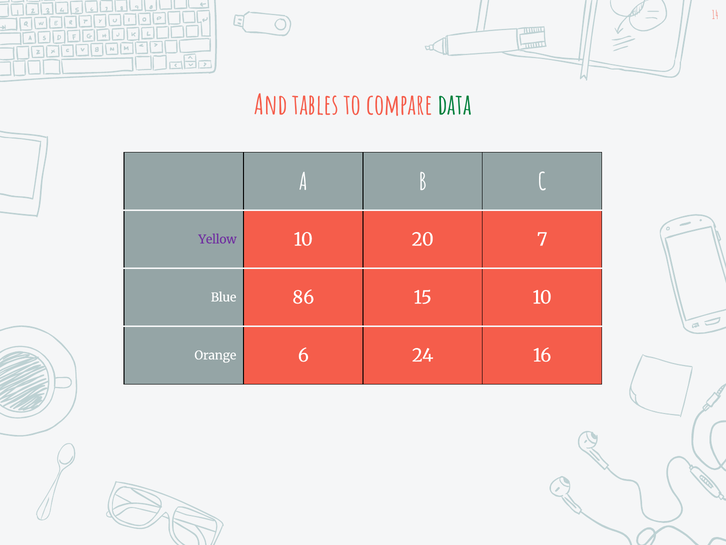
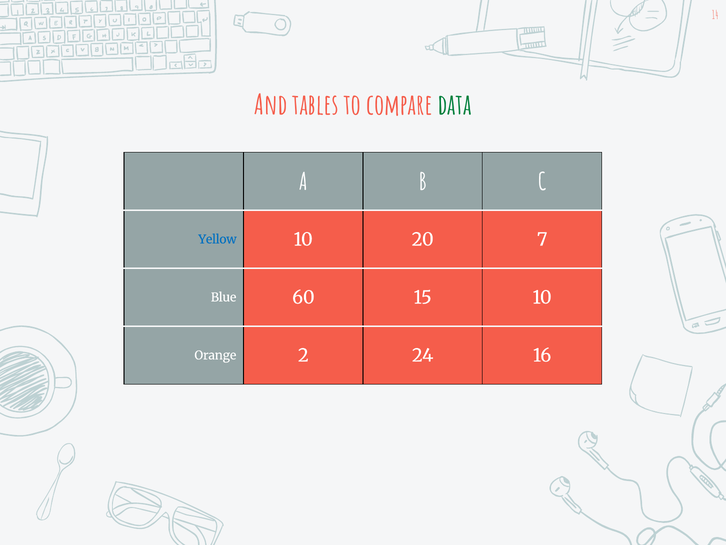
Yellow colour: purple -> blue
86: 86 -> 60
6: 6 -> 2
